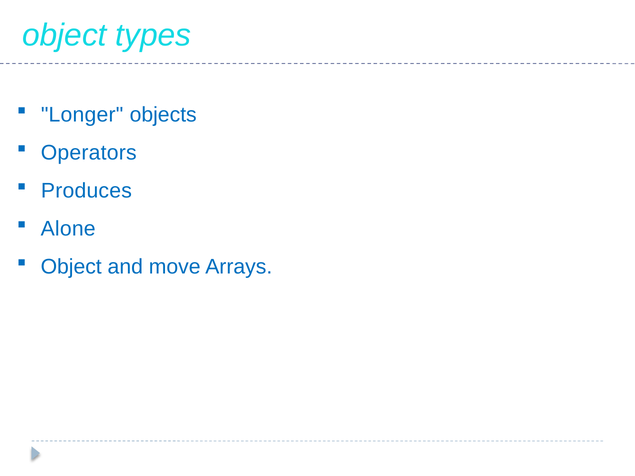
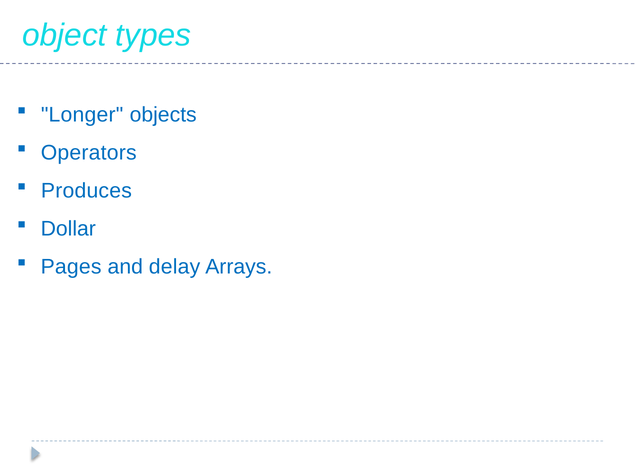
Alone: Alone -> Dollar
Object at (71, 267): Object -> Pages
move: move -> delay
